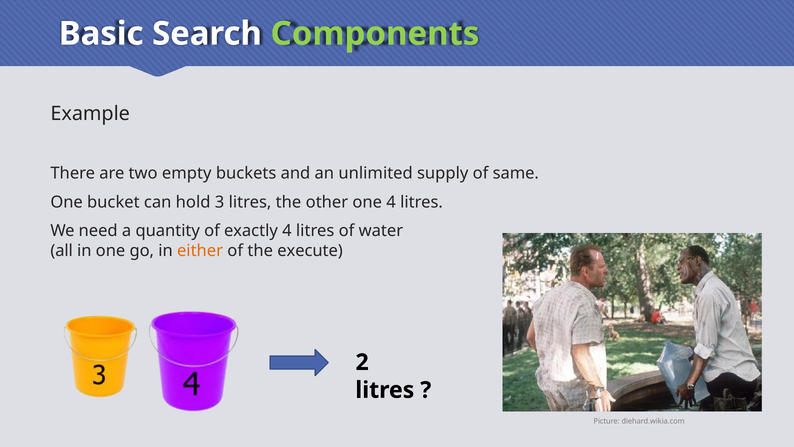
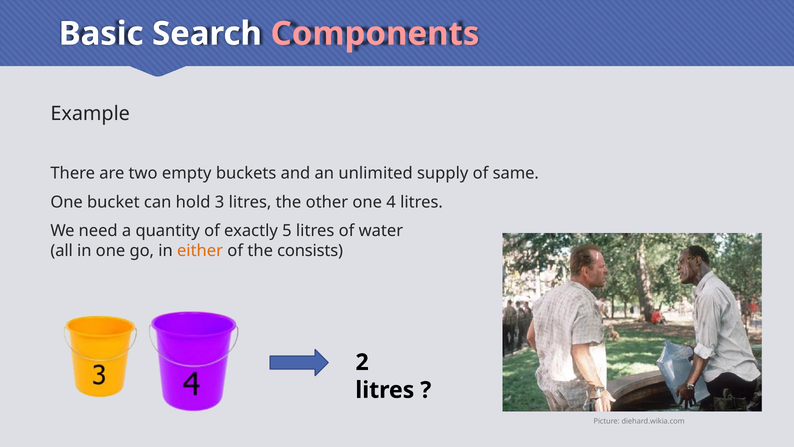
Components colour: light green -> pink
exactly 4: 4 -> 5
execute: execute -> consists
